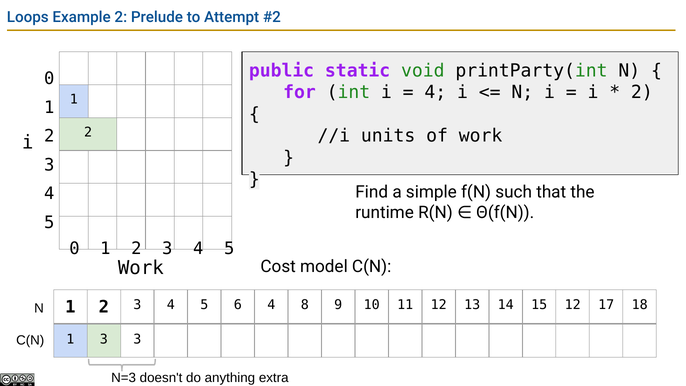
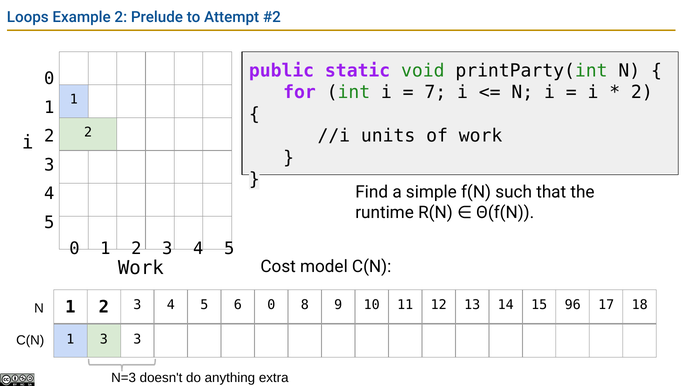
4 at (435, 92): 4 -> 7
6 4: 4 -> 0
15 12: 12 -> 96
